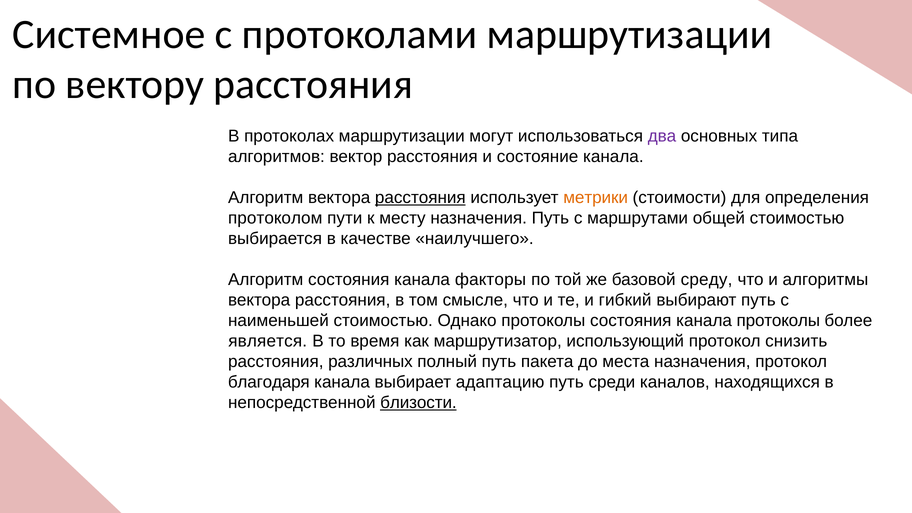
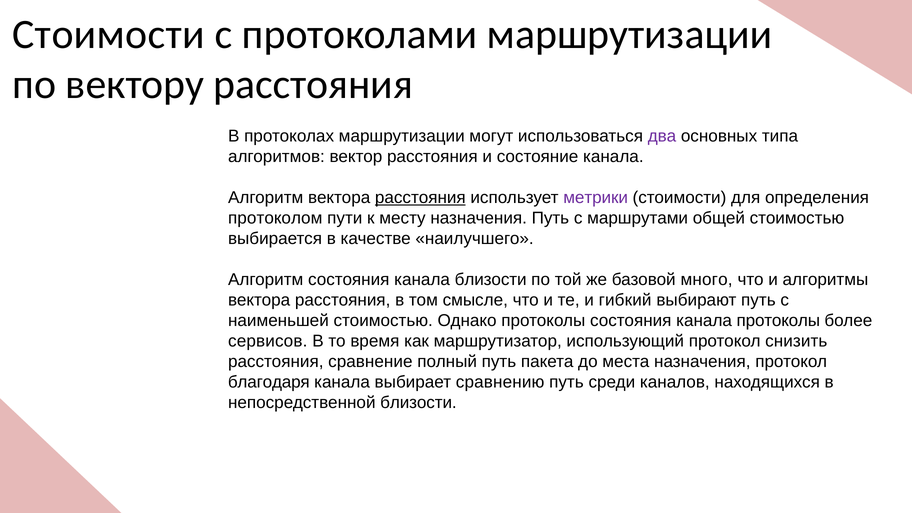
Системное at (109, 34): Системное -> Стоимости
метрики colour: orange -> purple
канала факторы: факторы -> близости
среду: среду -> много
является: является -> сервисов
различных: различных -> сравнение
адаптацию: адаптацию -> сравнению
близости at (418, 403) underline: present -> none
